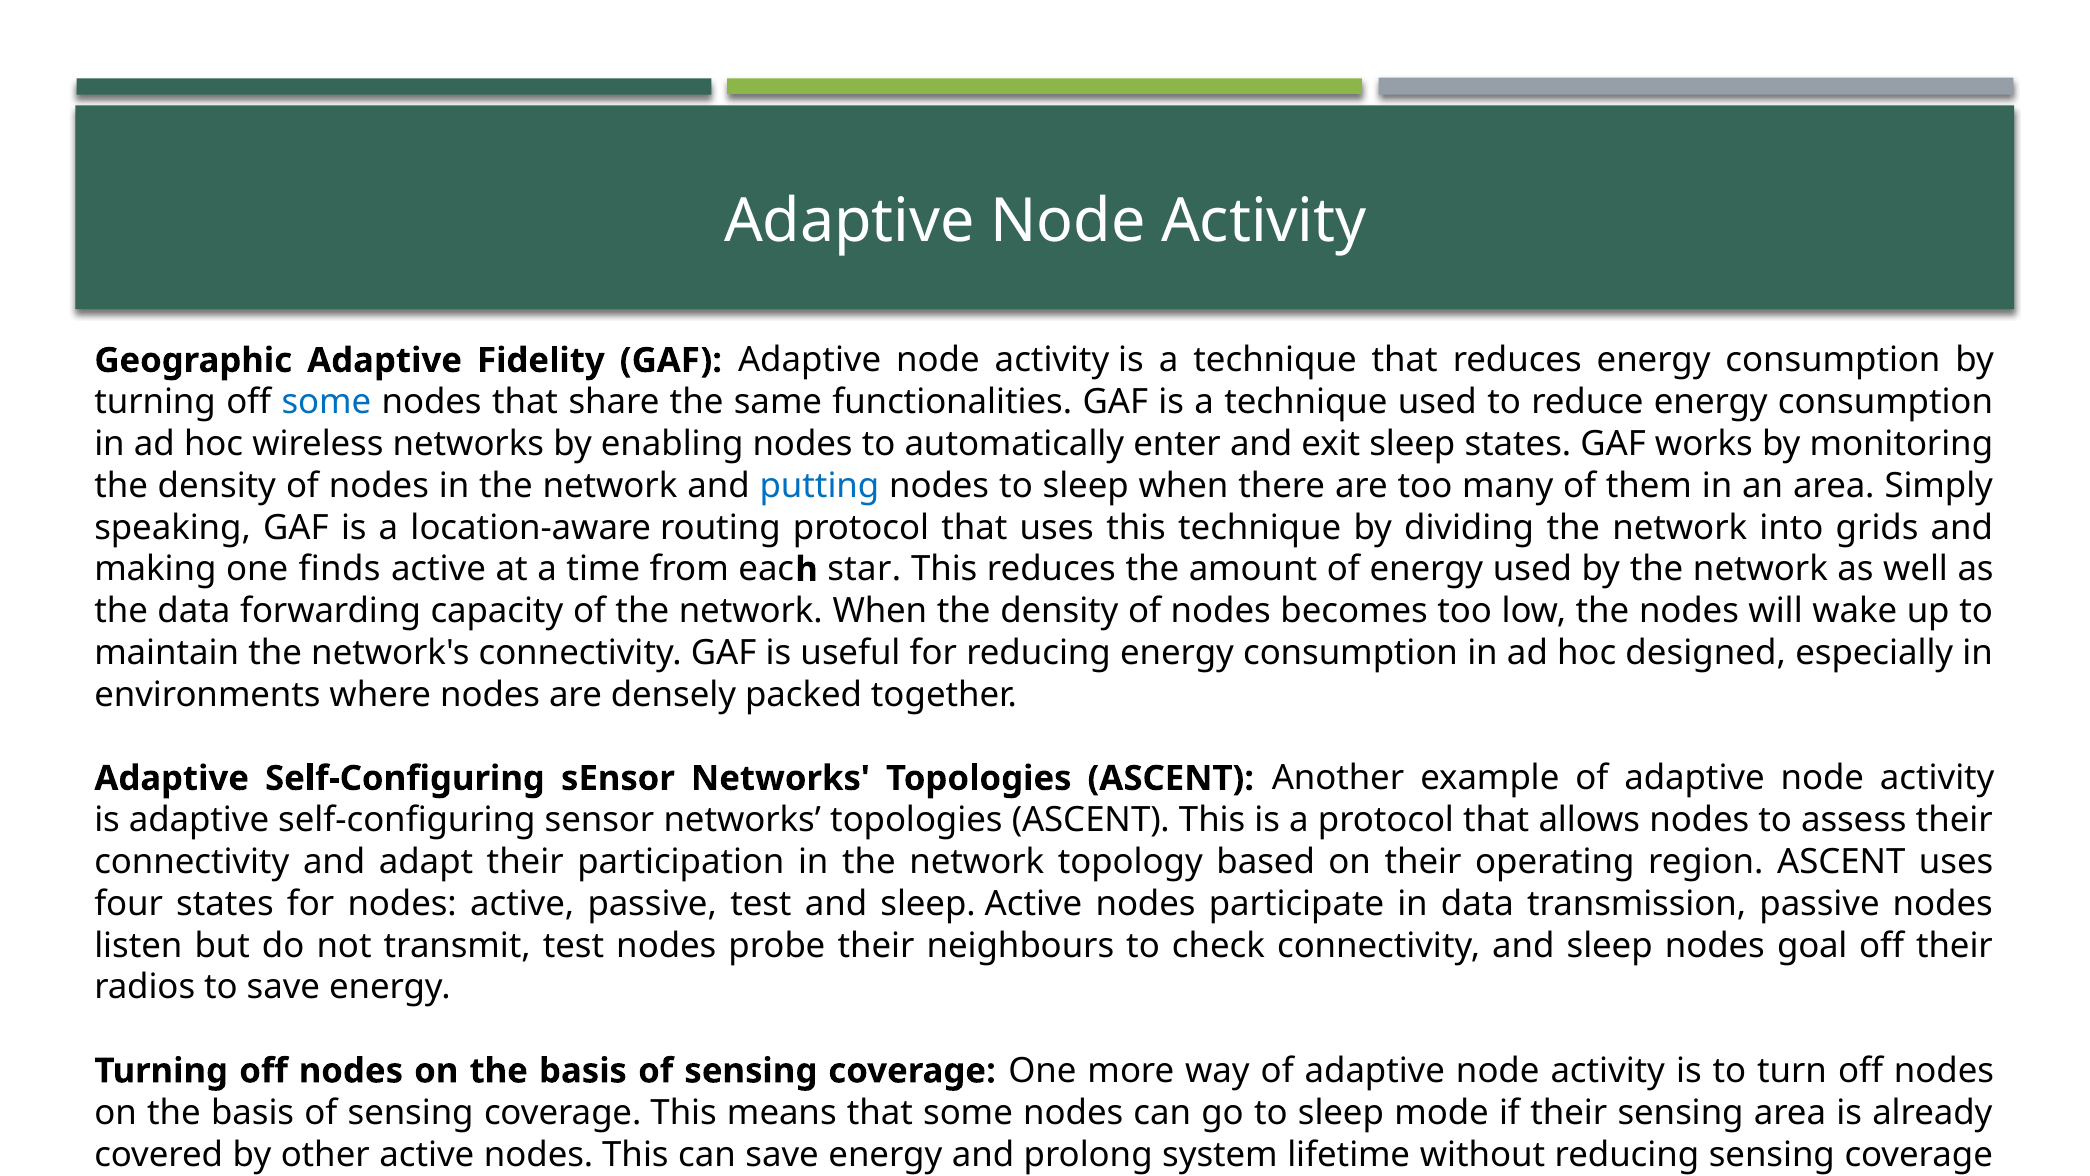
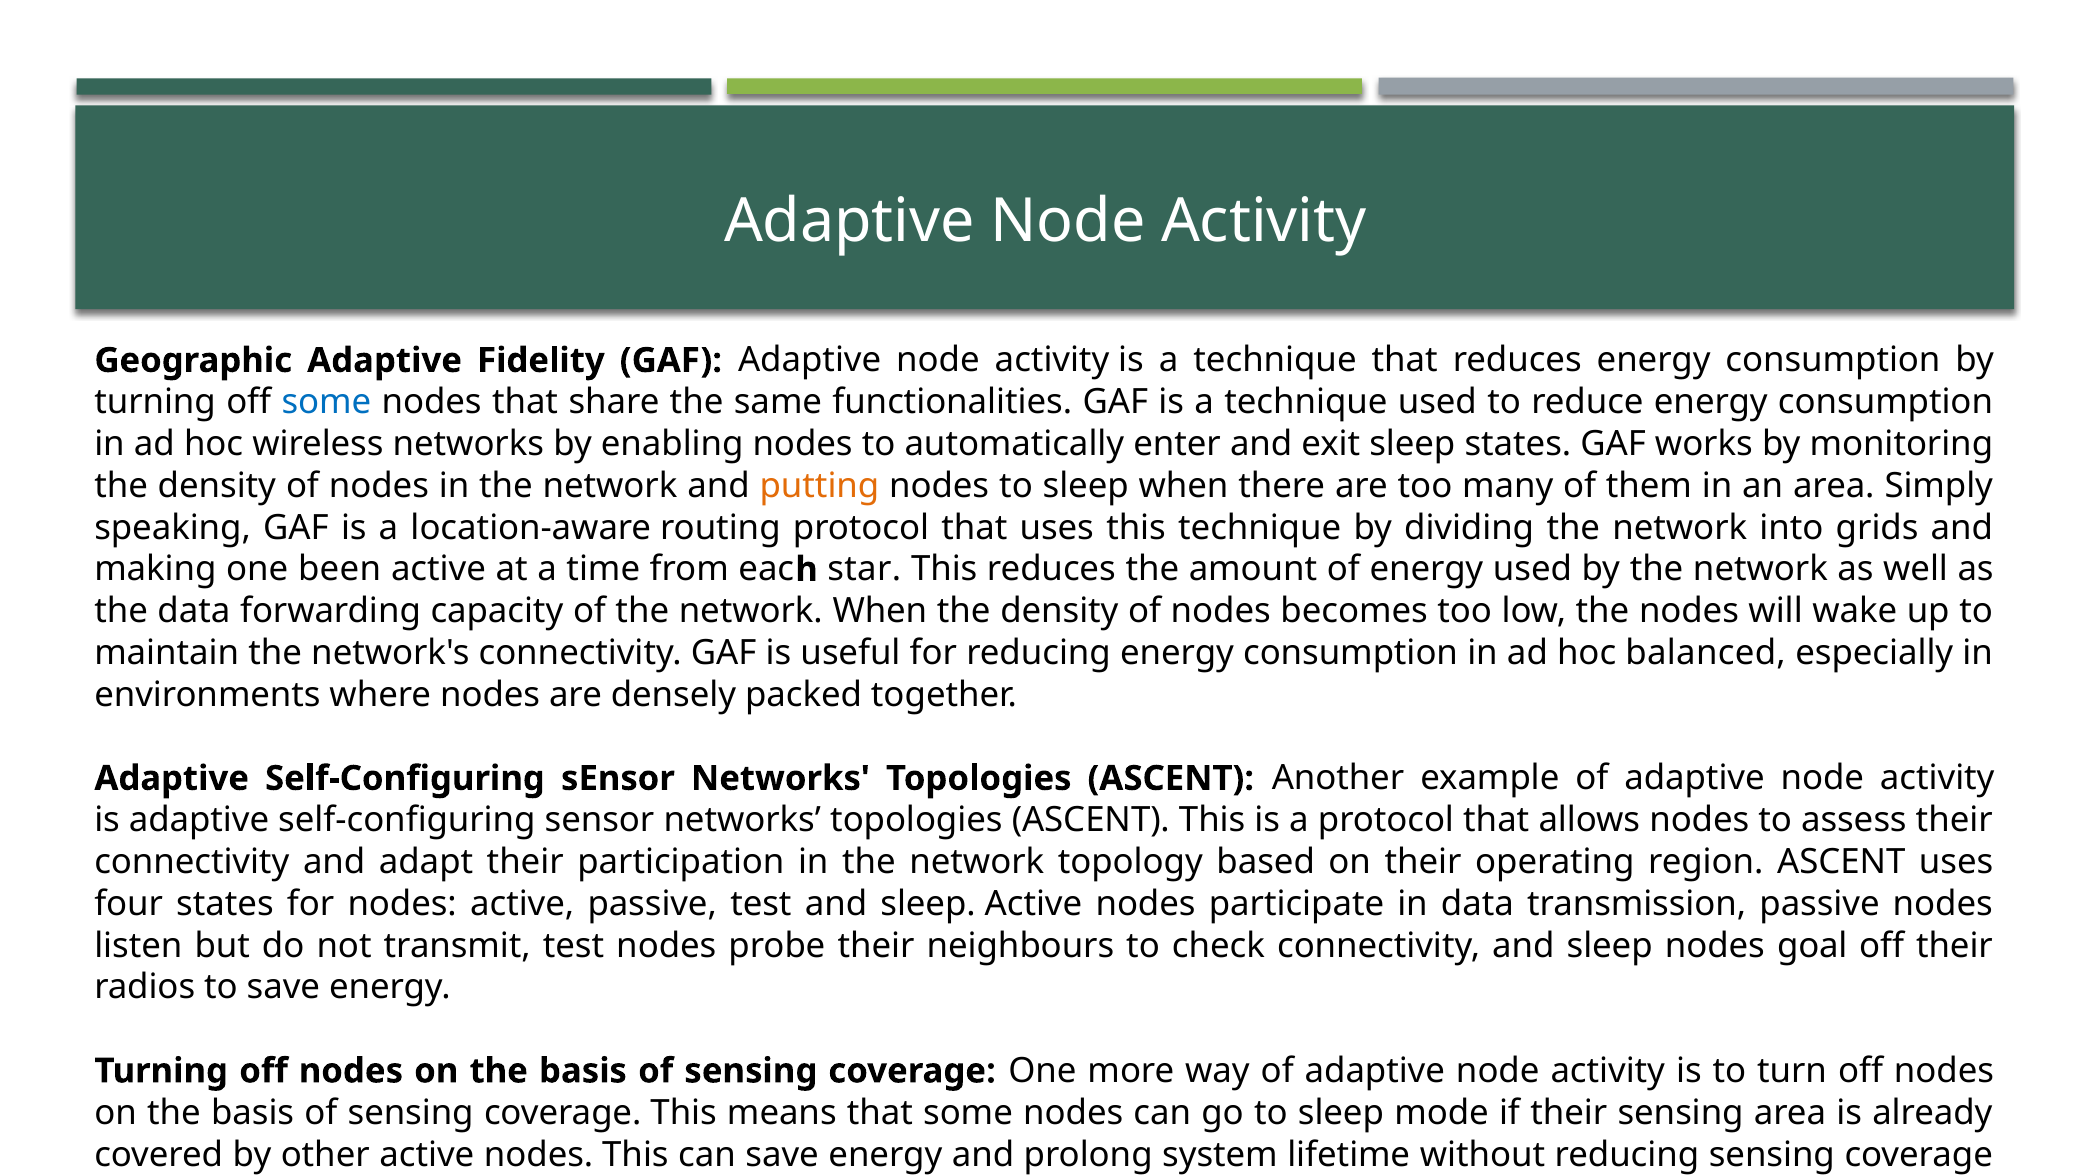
putting colour: blue -> orange
finds: finds -> been
designed: designed -> balanced
